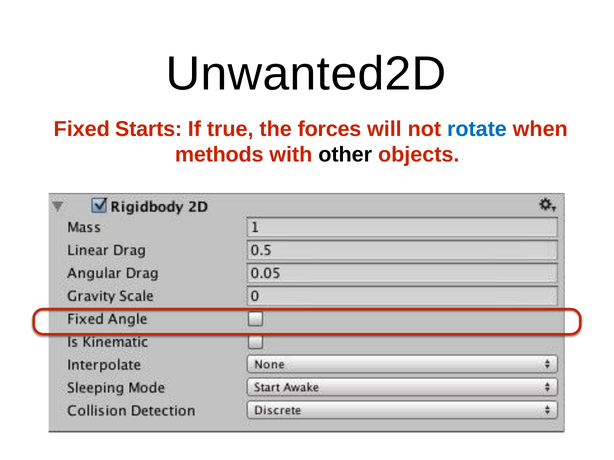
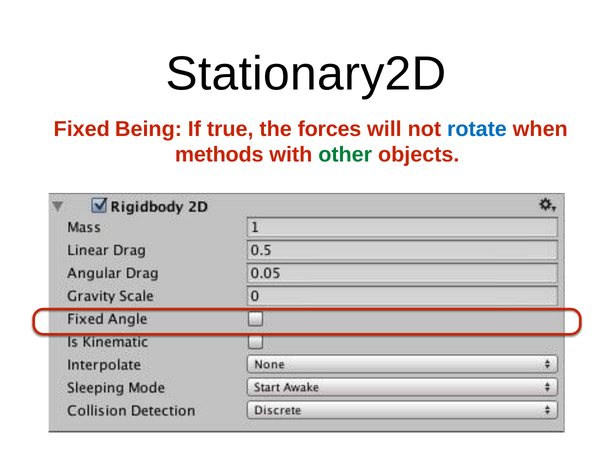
Unwanted2D: Unwanted2D -> Stationary2D
Starts: Starts -> Being
other colour: black -> green
